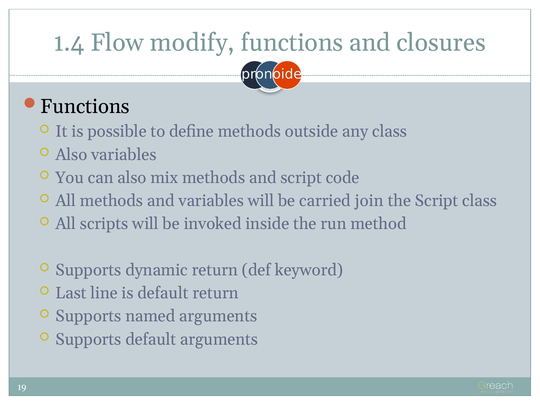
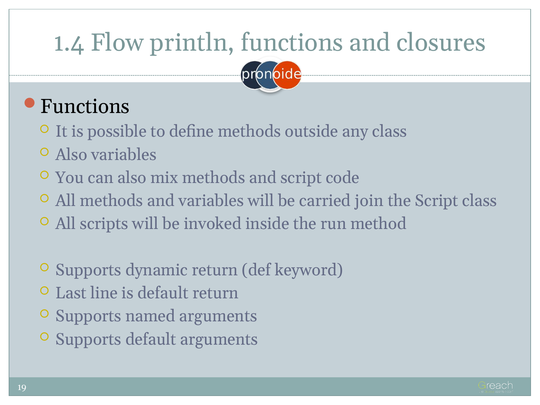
modify: modify -> println
